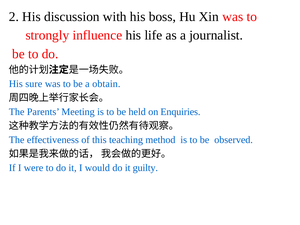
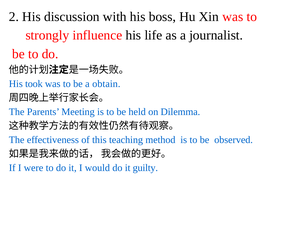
sure: sure -> took
Enquiries: Enquiries -> Dilemma
